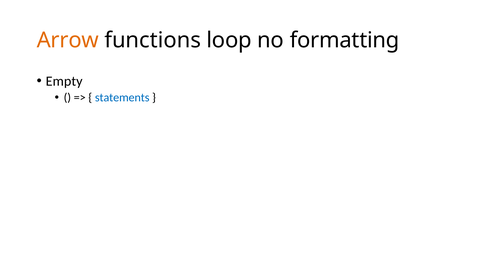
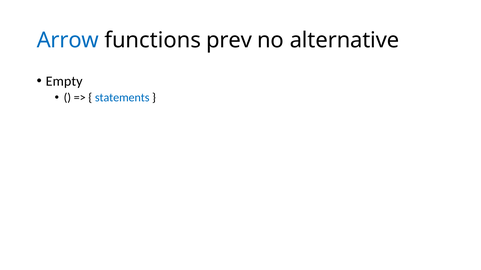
Arrow colour: orange -> blue
loop: loop -> prev
formatting: formatting -> alternative
